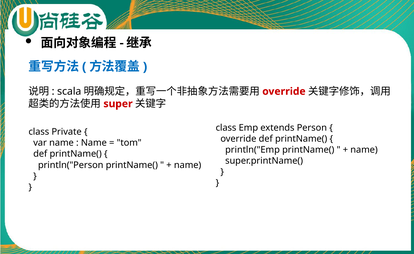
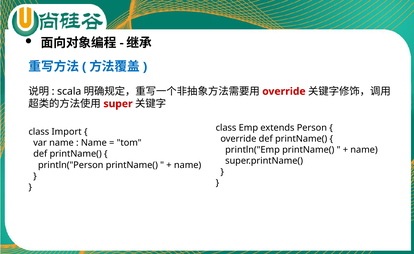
Private: Private -> Import
